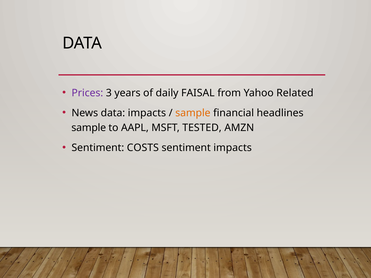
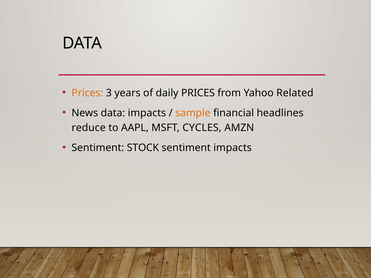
Prices at (87, 93) colour: purple -> orange
daily FAISAL: FAISAL -> PRICES
sample at (89, 128): sample -> reduce
TESTED: TESTED -> CYCLES
COSTS: COSTS -> STOCK
